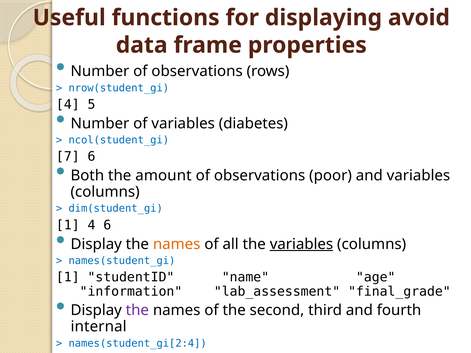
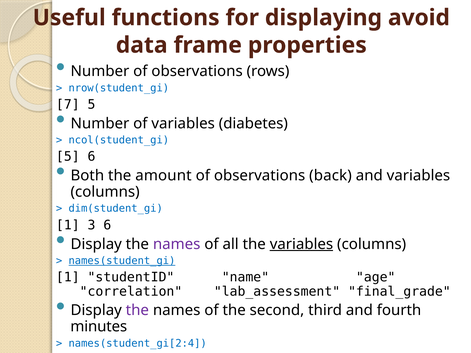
4 at (68, 105): 4 -> 7
7 at (68, 157): 7 -> 5
poor: poor -> back
1 4: 4 -> 3
names at (177, 244) colour: orange -> purple
names(student_gi underline: none -> present
information: information -> correlation
internal: internal -> minutes
